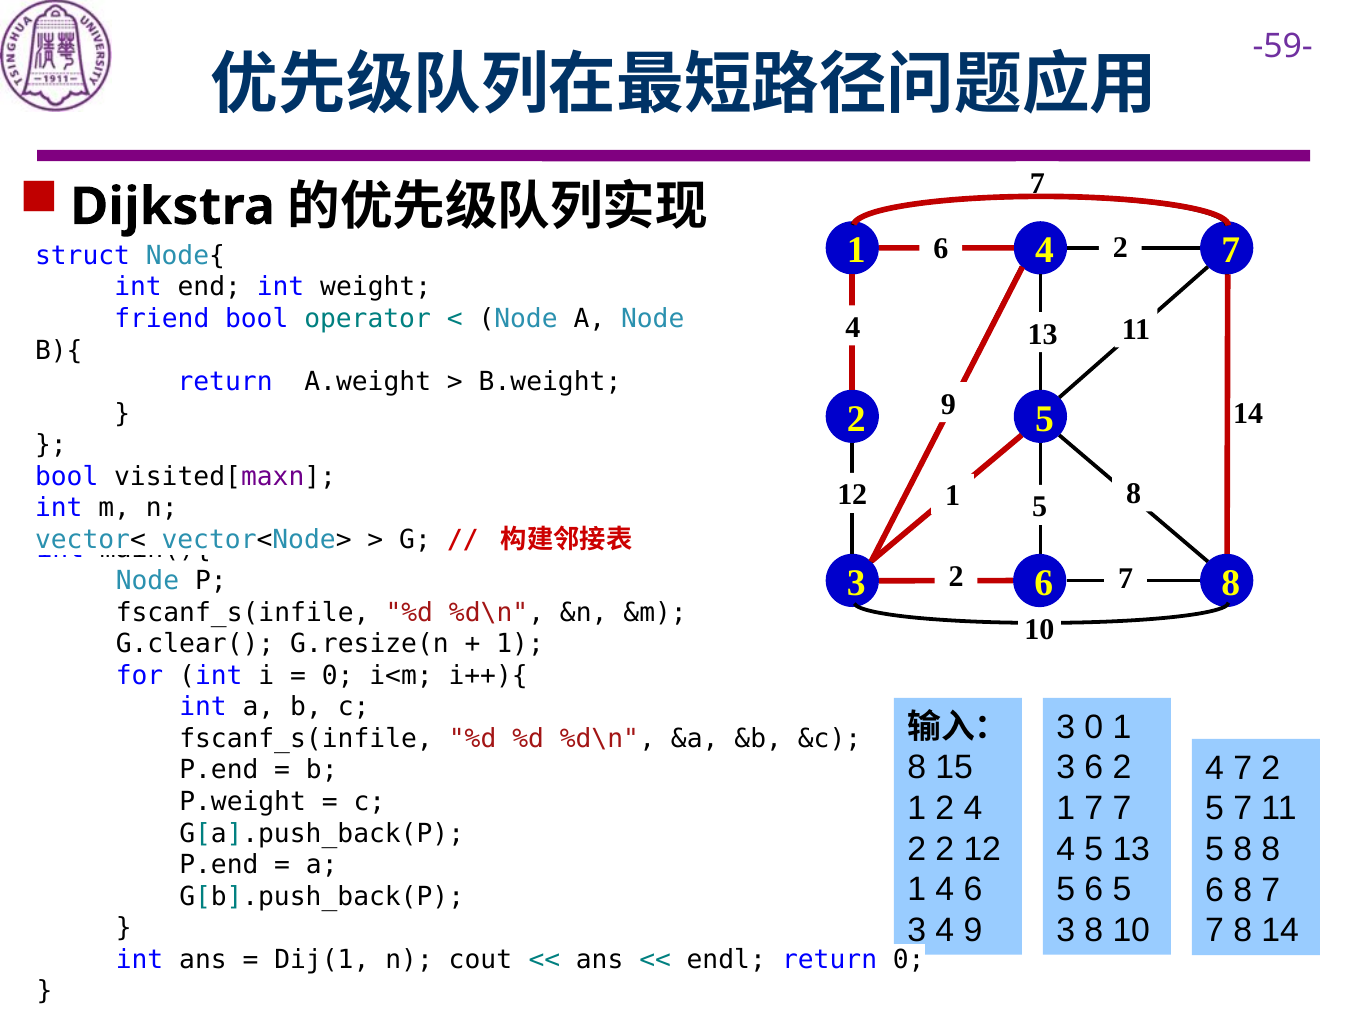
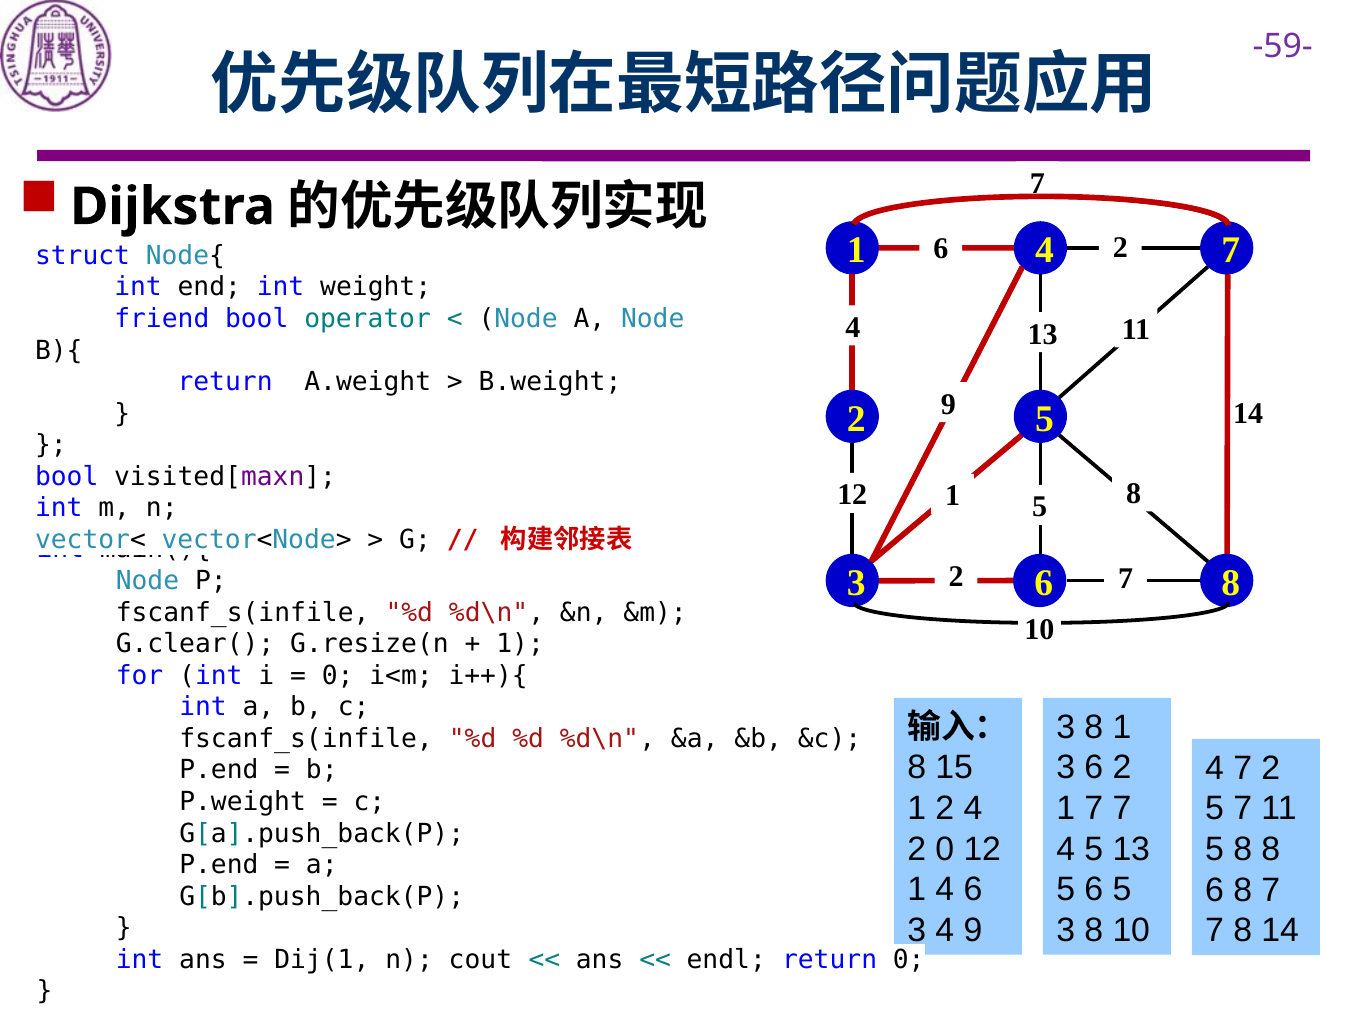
0 at (1094, 727): 0 -> 8
2 2: 2 -> 0
